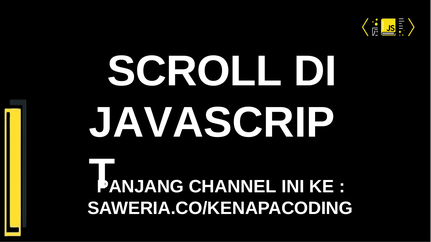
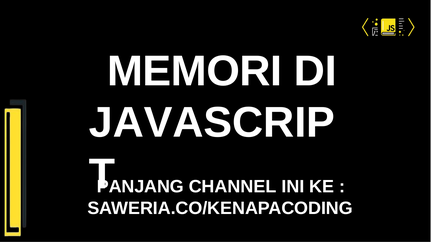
SCROLL: SCROLL -> MEMORI
